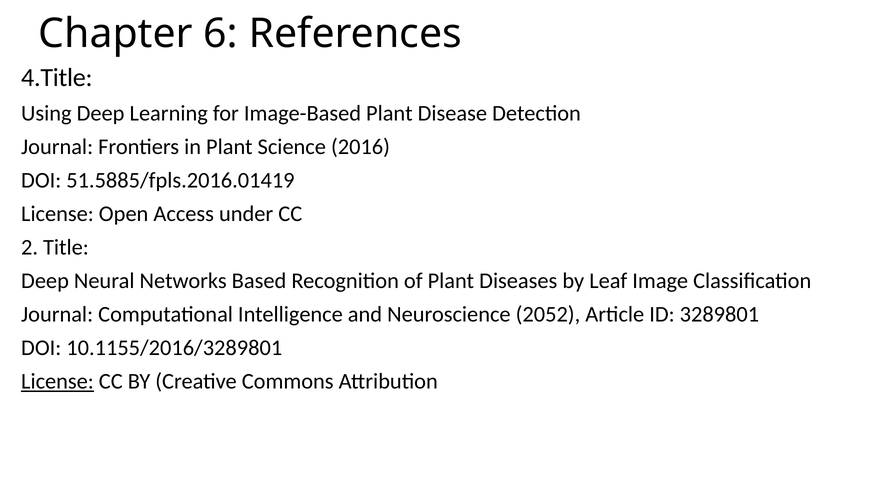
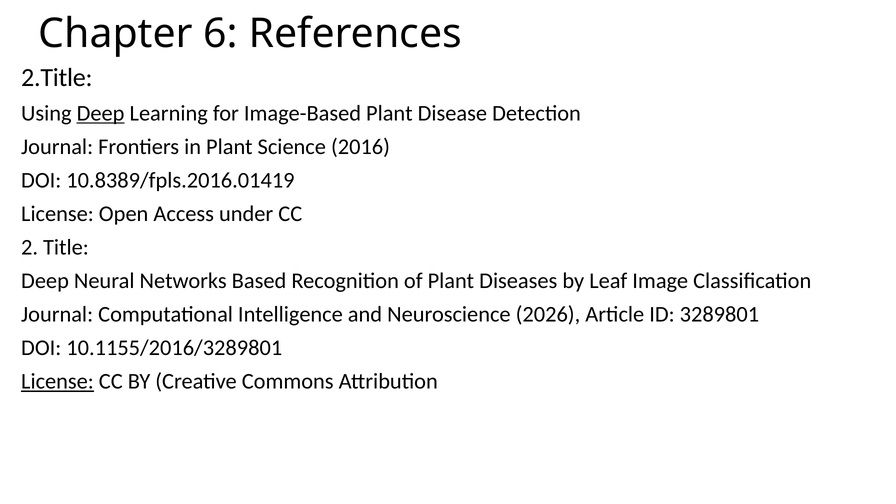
4.Title: 4.Title -> 2.Title
Deep at (101, 113) underline: none -> present
51.5885/fpls.2016.01419: 51.5885/fpls.2016.01419 -> 10.8389/fpls.2016.01419
2052: 2052 -> 2026
